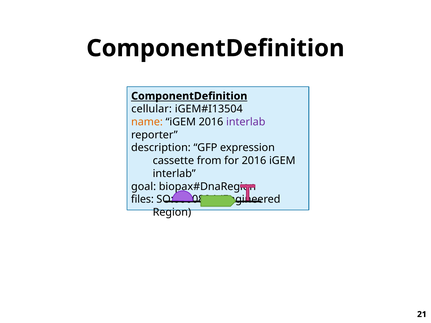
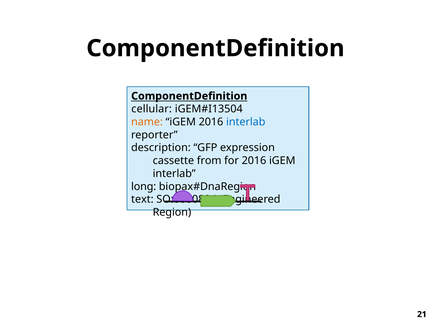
interlab at (246, 122) colour: purple -> blue
goal: goal -> long
files: files -> text
